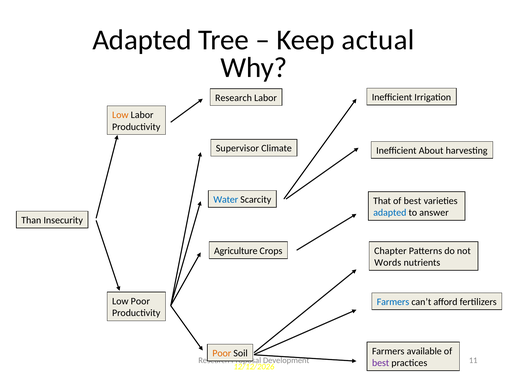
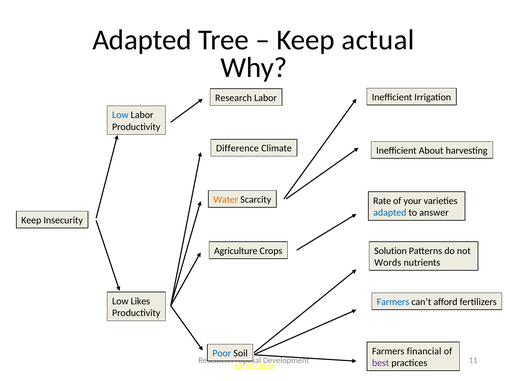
Low at (120, 115) colour: orange -> blue
Supervisor: Supervisor -> Difference
Water colour: blue -> orange
That: That -> Rate
best at (412, 201): best -> your
Than at (31, 220): Than -> Keep
Chapter: Chapter -> Solution
Low Poor: Poor -> Likes
available: available -> financial
Poor at (222, 353) colour: orange -> blue
